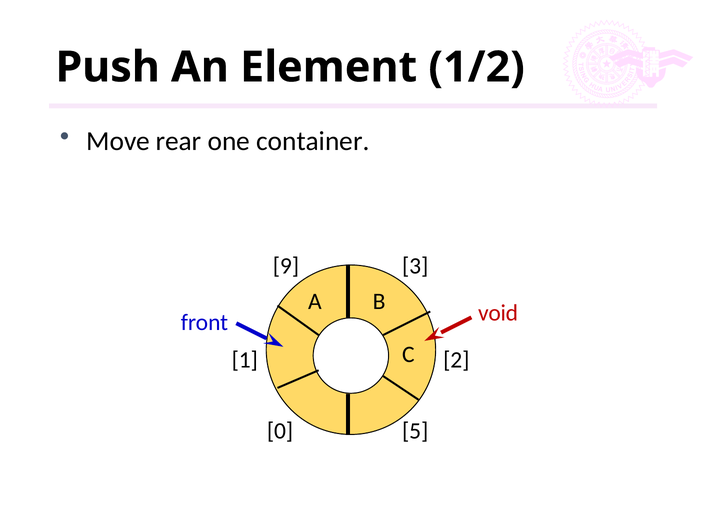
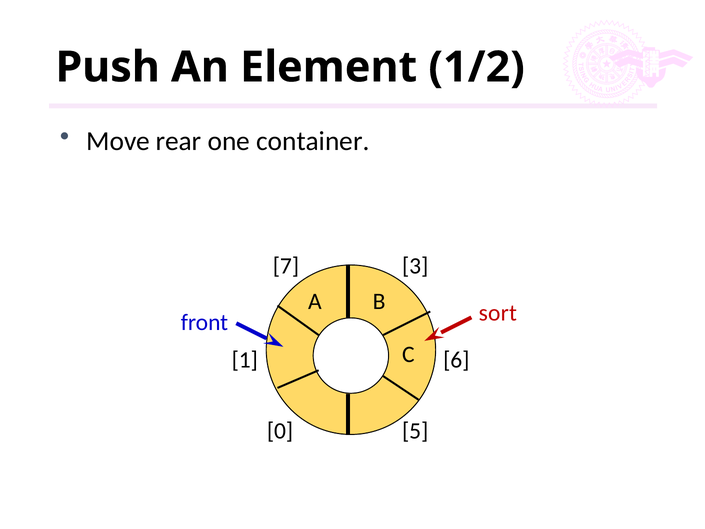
9: 9 -> 7
void: void -> sort
2: 2 -> 6
